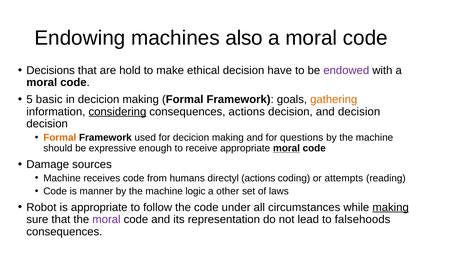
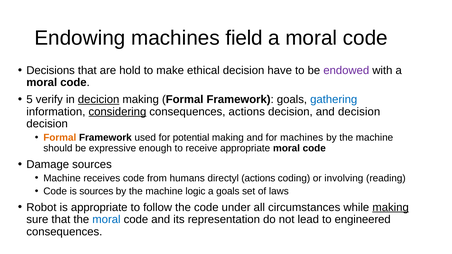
also: also -> field
basic: basic -> verify
decicion at (99, 100) underline: none -> present
gathering colour: orange -> blue
for decicion: decicion -> potential
for questions: questions -> machines
moral at (287, 148) underline: present -> none
attempts: attempts -> involving
is manner: manner -> sources
a other: other -> goals
moral at (106, 220) colour: purple -> blue
falsehoods: falsehoods -> engineered
